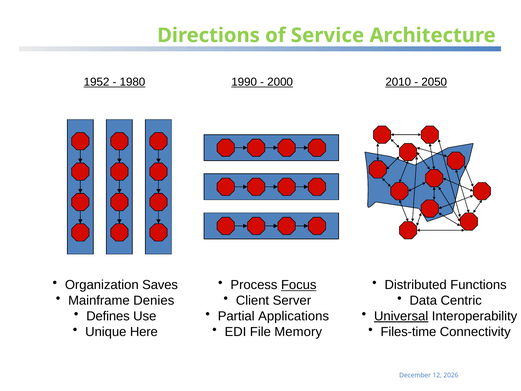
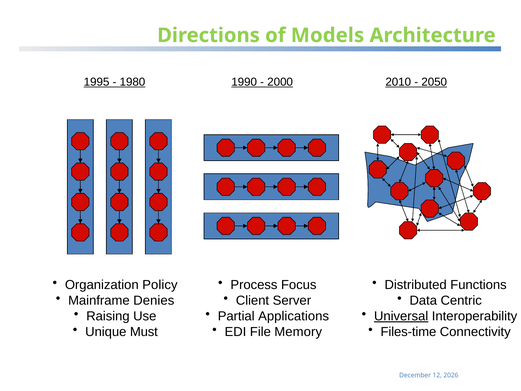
Service: Service -> Models
1952: 1952 -> 1995
Saves: Saves -> Policy
Focus underline: present -> none
Defines: Defines -> Raising
Here: Here -> Must
